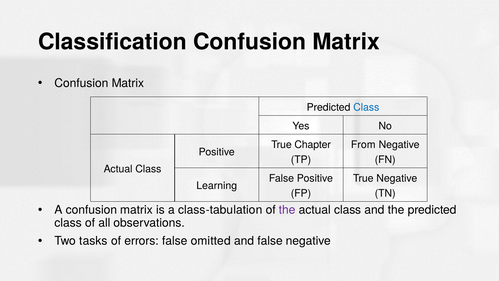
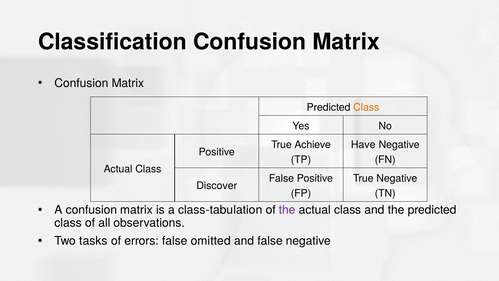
Class at (366, 107) colour: blue -> orange
Chapter: Chapter -> Achieve
From: From -> Have
Learning: Learning -> Discover
